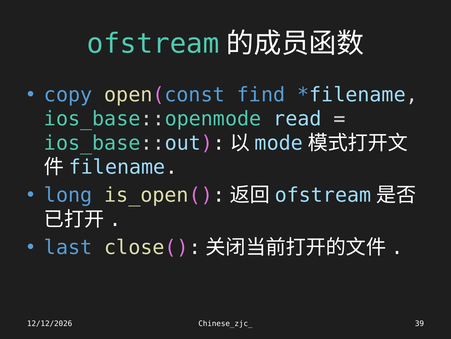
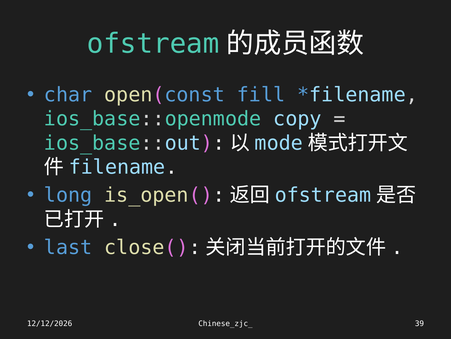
copy: copy -> char
find: find -> fill
read: read -> copy
